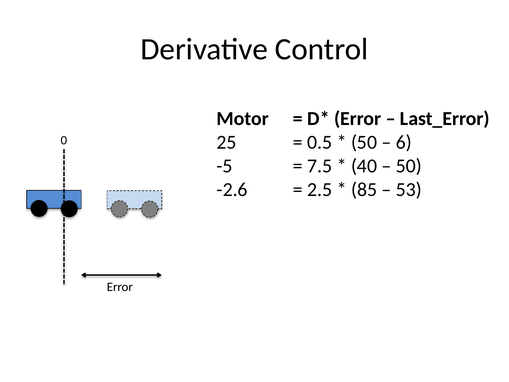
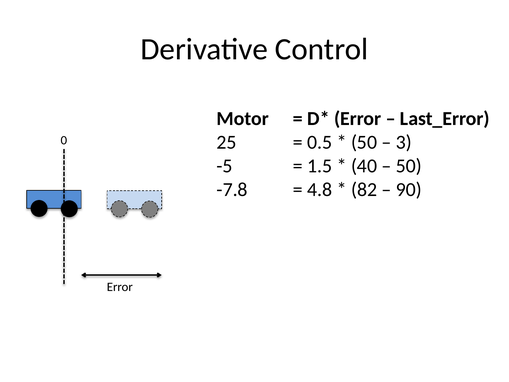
6: 6 -> 3
7.5: 7.5 -> 1.5
-2.6: -2.6 -> -7.8
2.5: 2.5 -> 4.8
85: 85 -> 82
53: 53 -> 90
